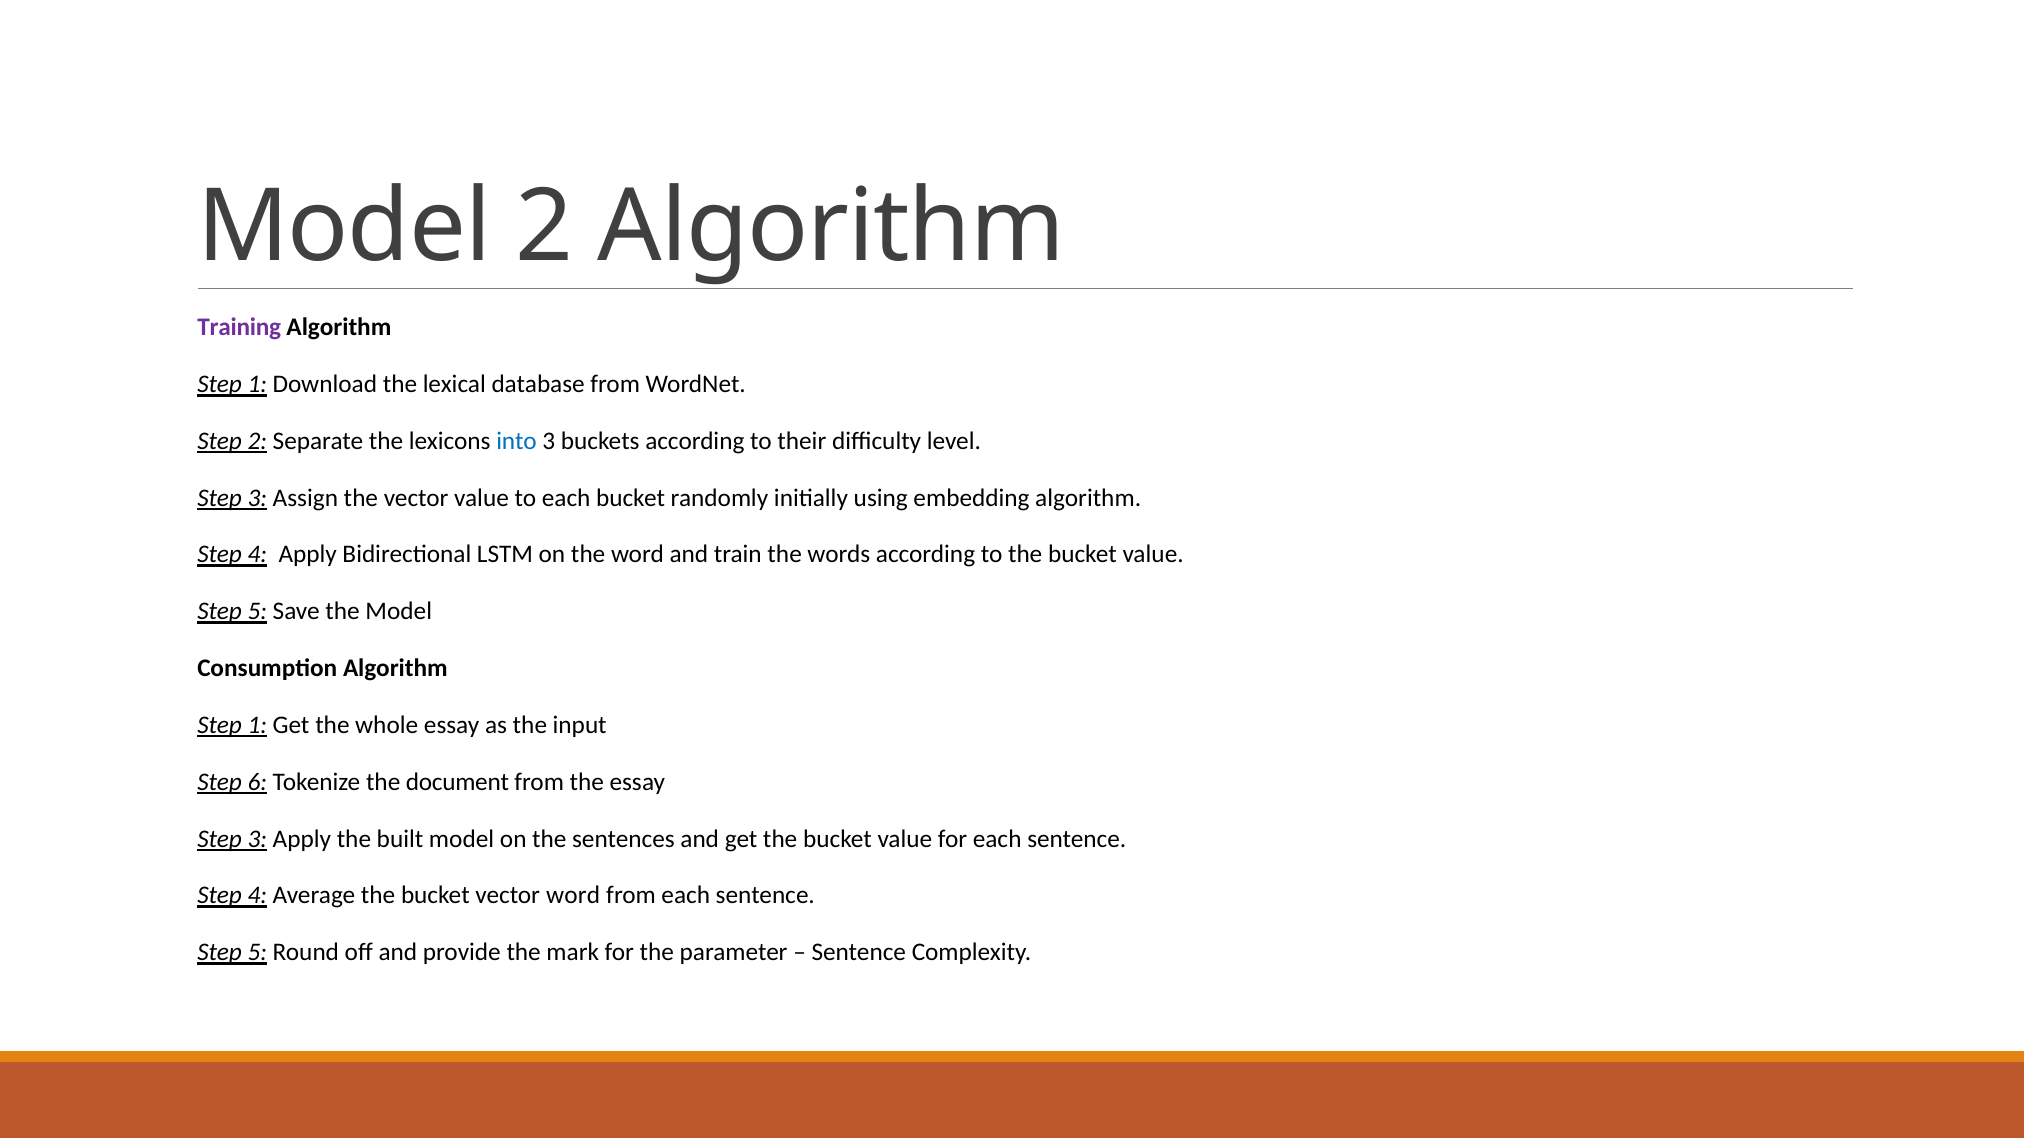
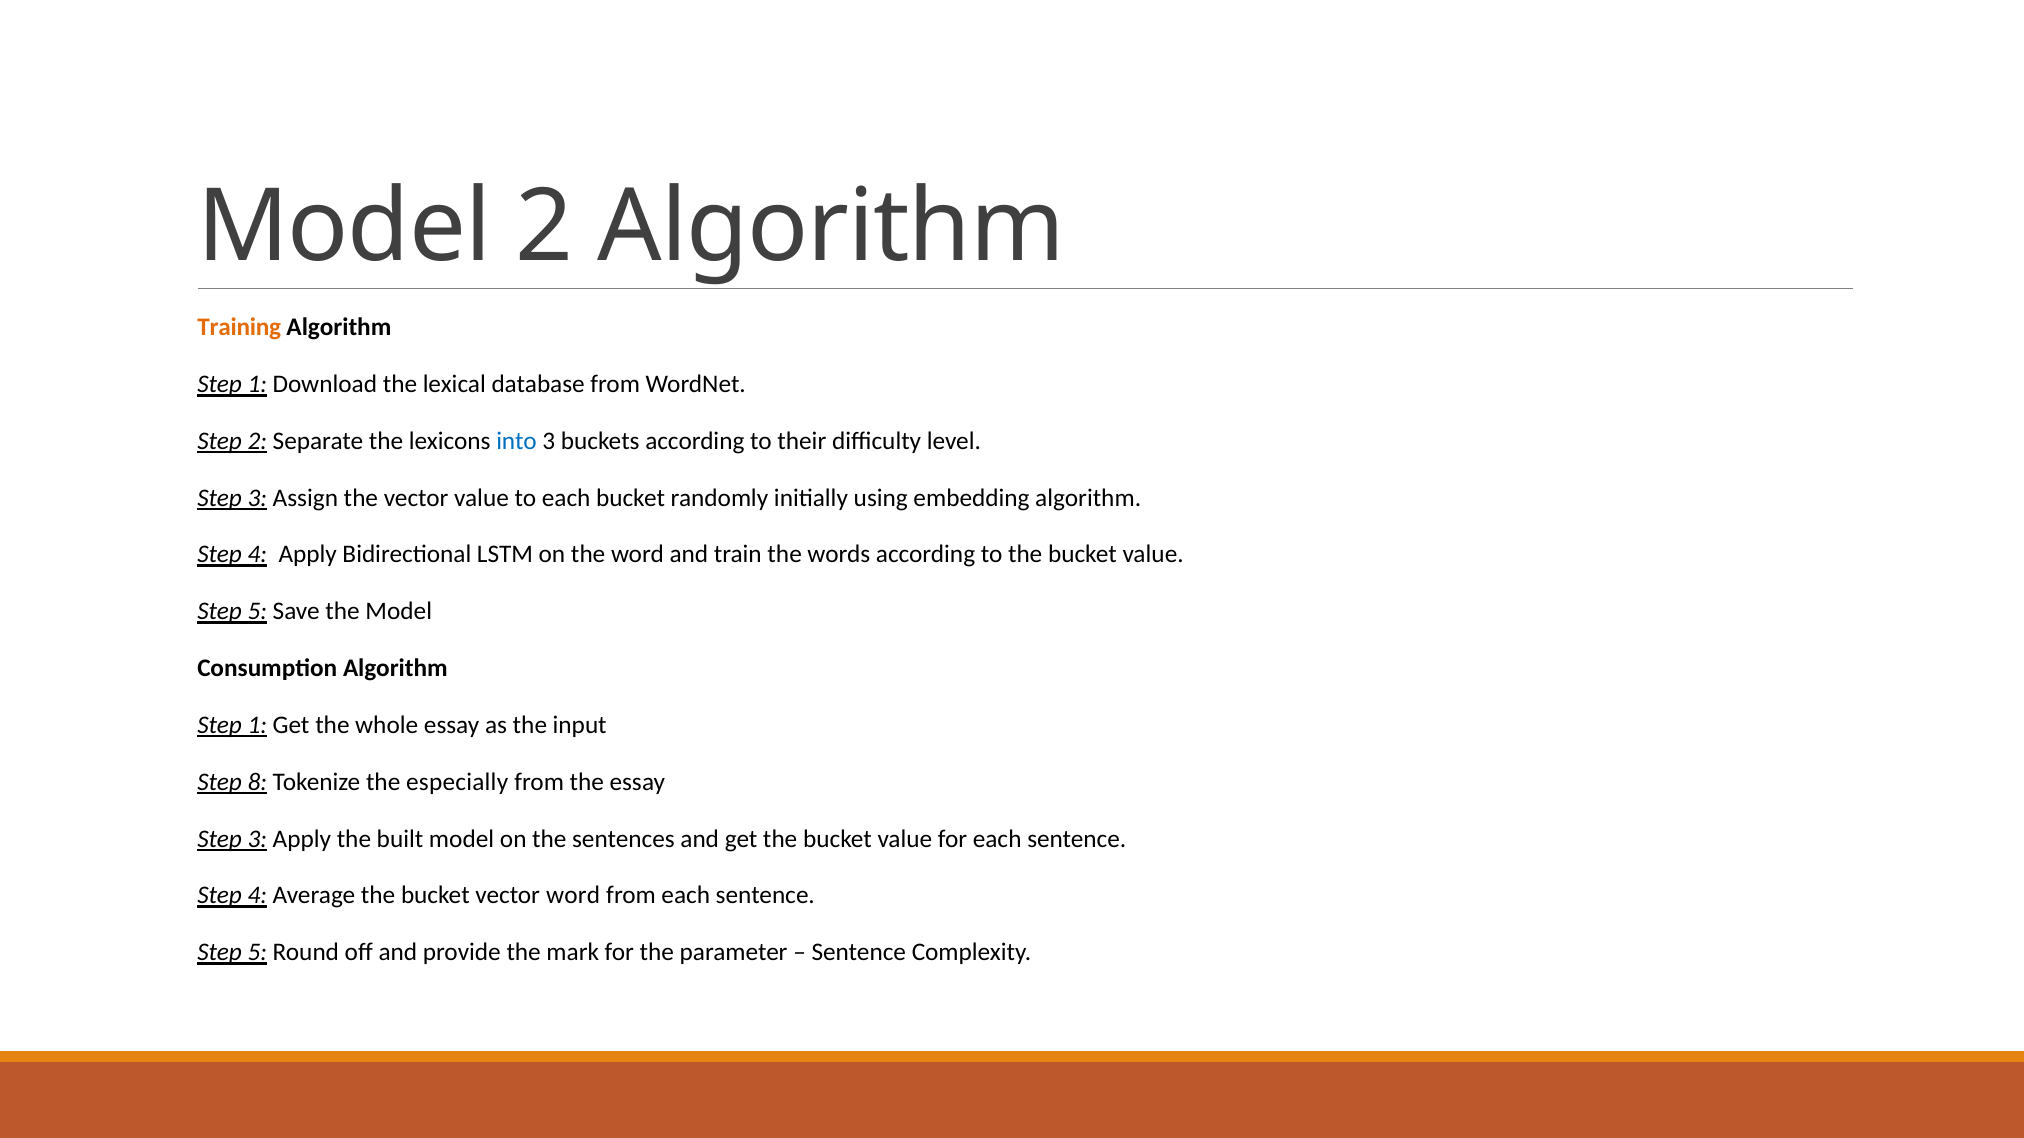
Training colour: purple -> orange
6: 6 -> 8
document: document -> especially
